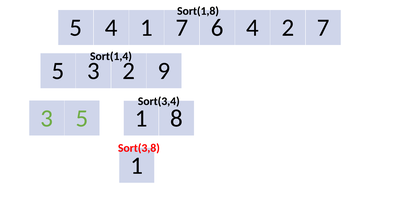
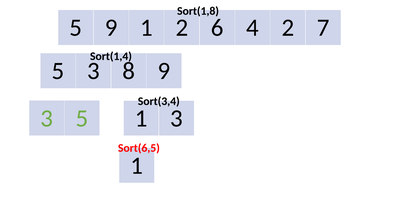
5 4: 4 -> 9
1 7: 7 -> 2
3 2: 2 -> 8
1 8: 8 -> 3
Sort(3,8: Sort(3,8 -> Sort(6,5
